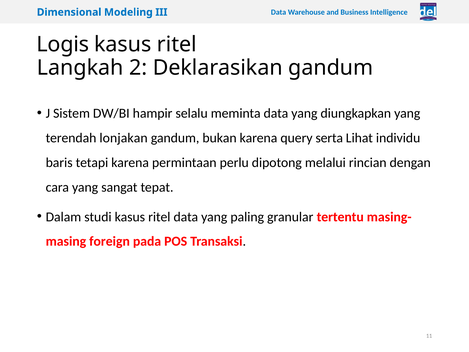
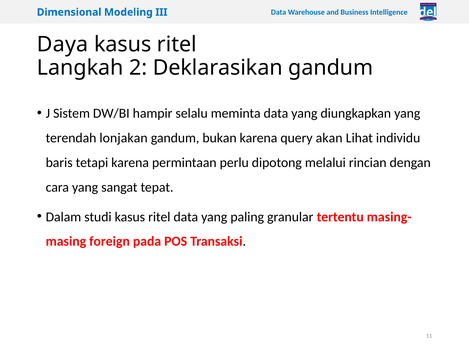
Logis: Logis -> Daya
serta: serta -> akan
